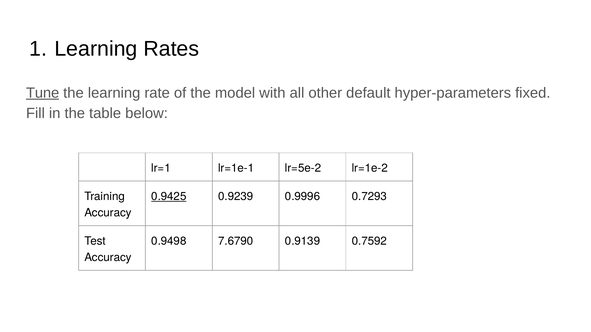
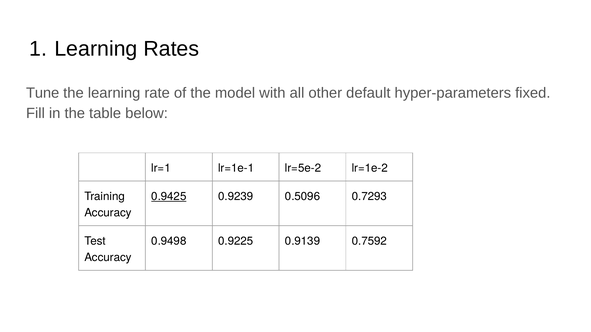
Tune underline: present -> none
0.9996: 0.9996 -> 0.5096
7.6790: 7.6790 -> 0.9225
